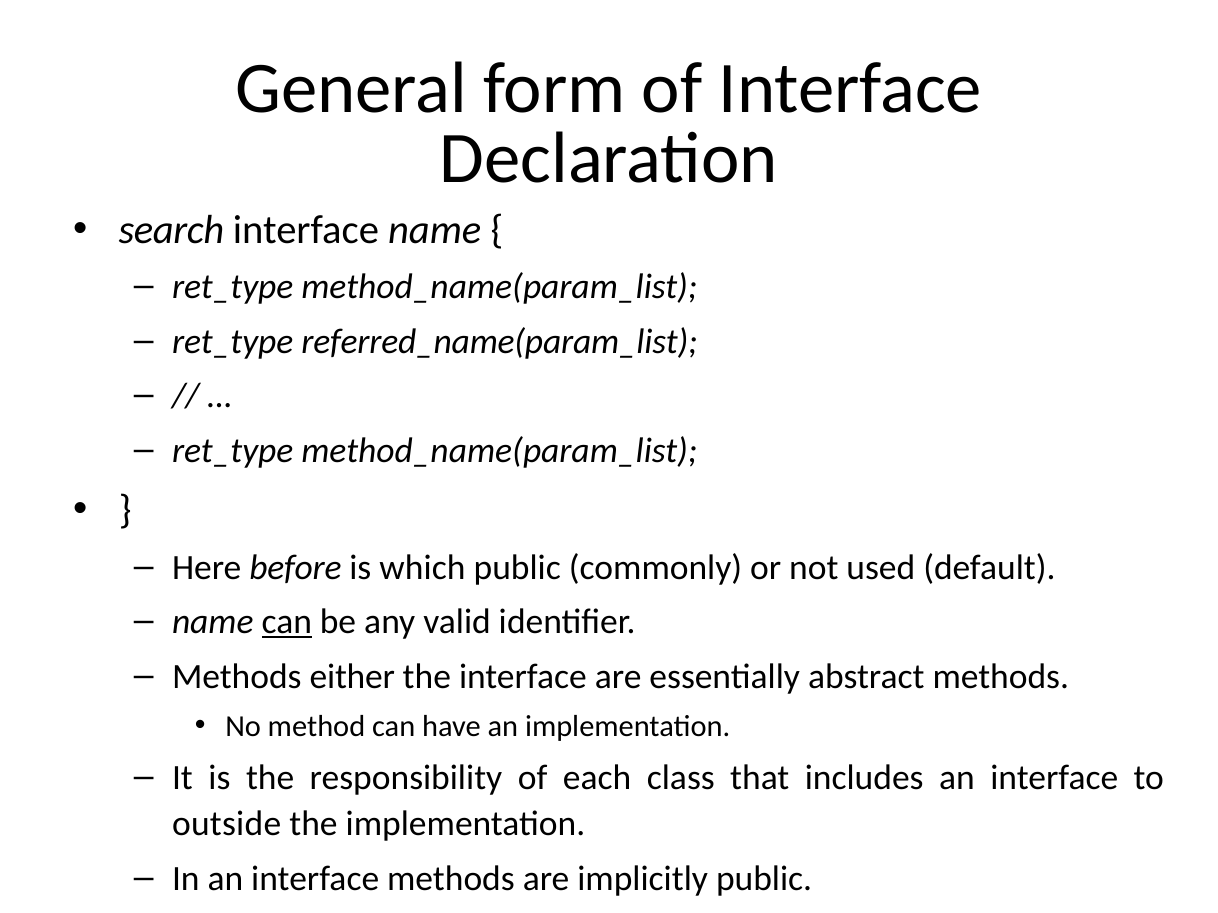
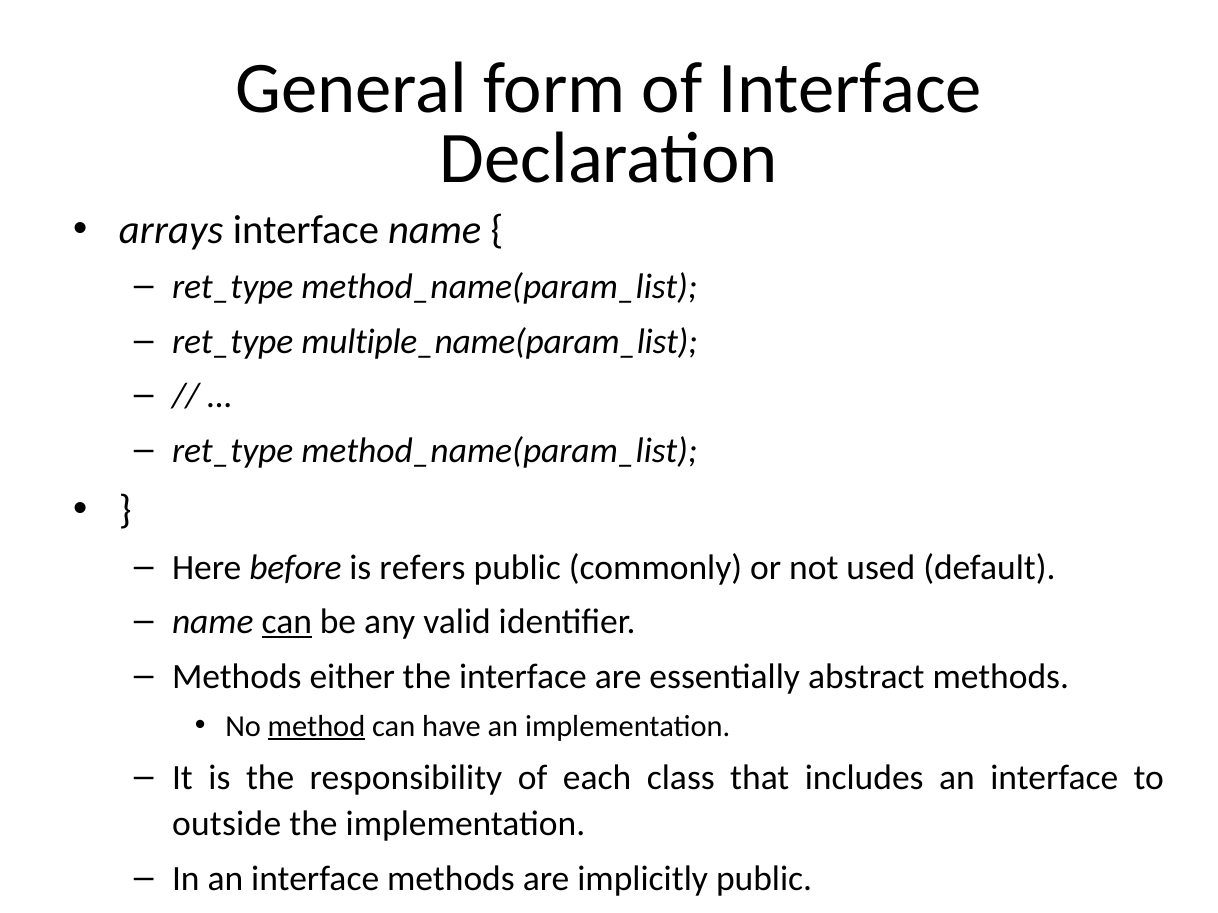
search: search -> arrays
referred_name(param_list: referred_name(param_list -> multiple_name(param_list
which: which -> refers
method underline: none -> present
